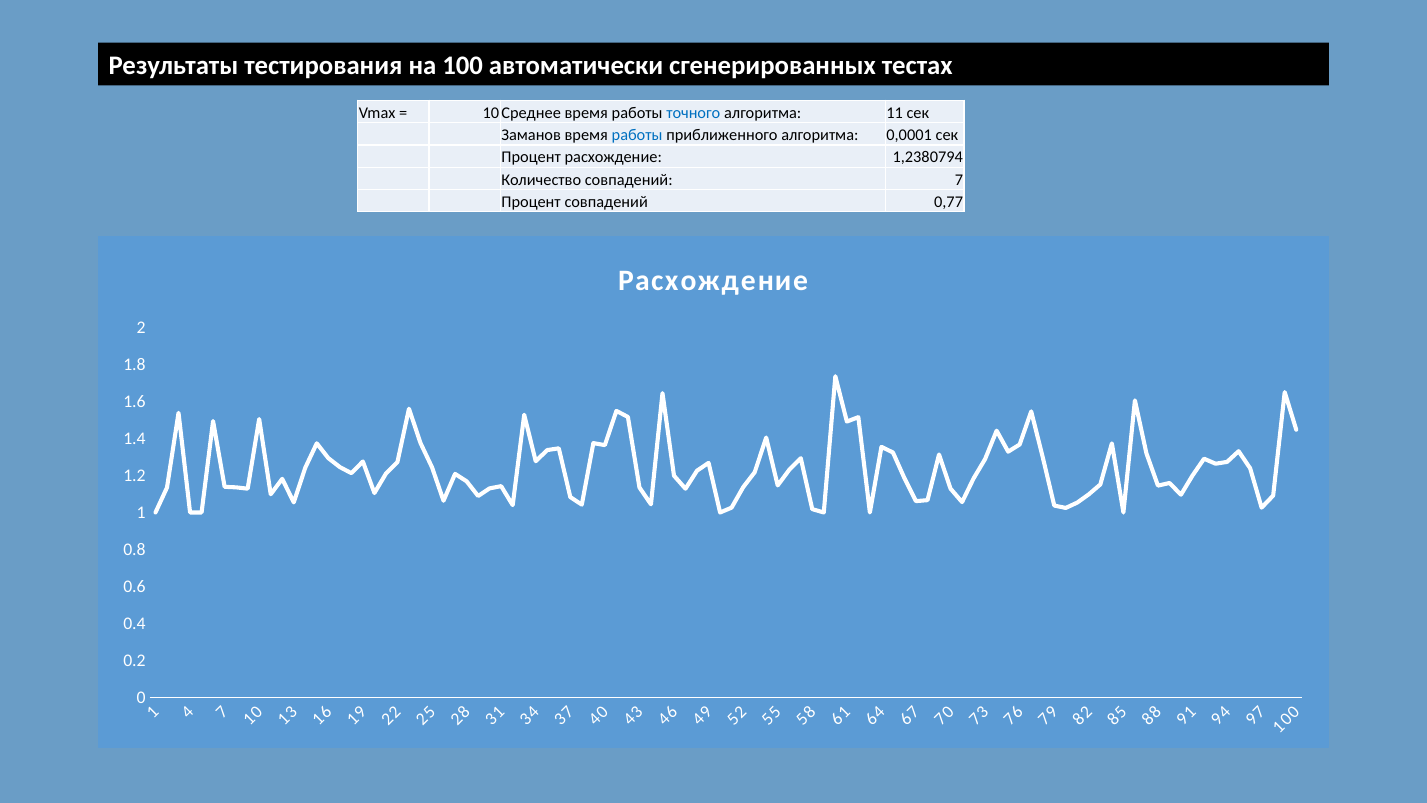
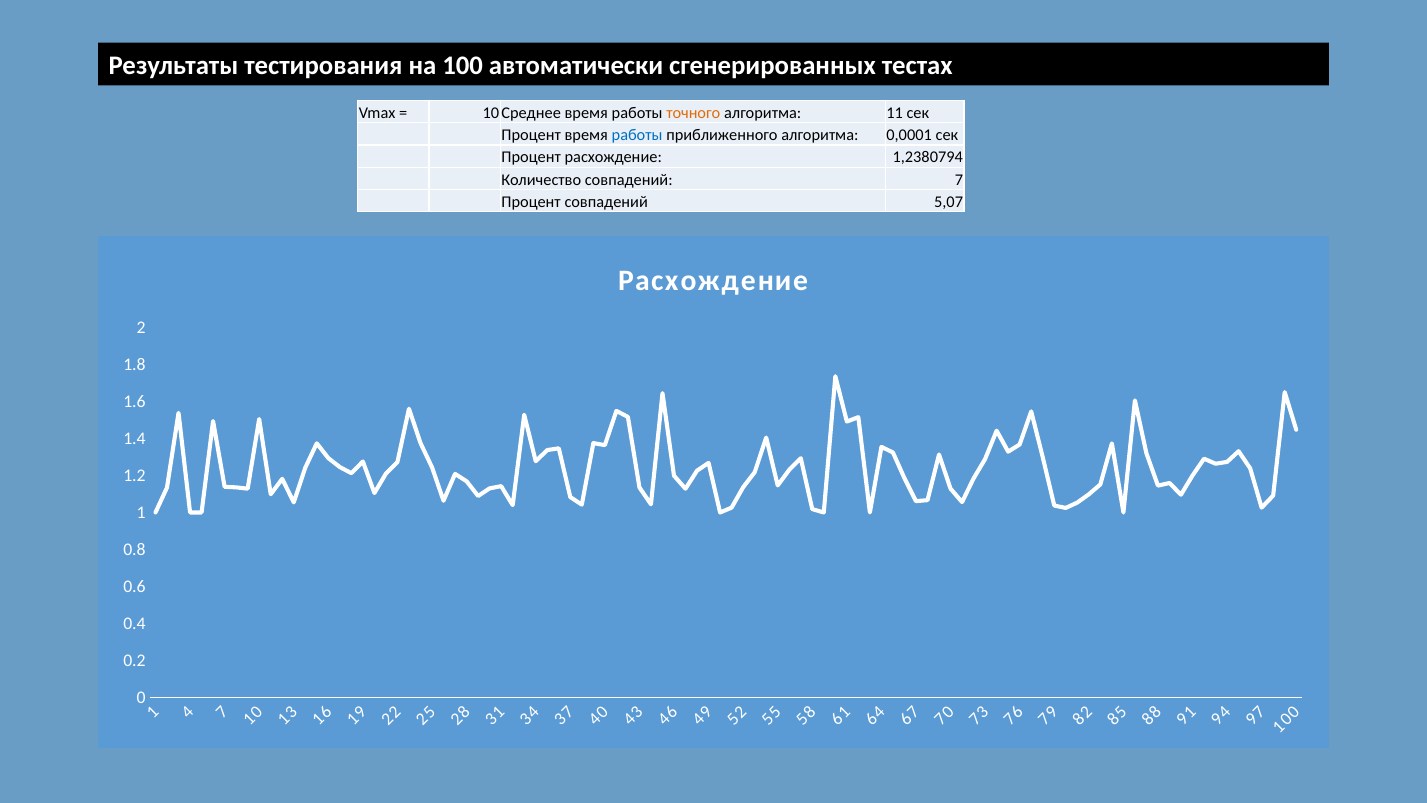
точного colour: blue -> orange
Заманов at (531, 135): Заманов -> Процент
0,77: 0,77 -> 5,07
